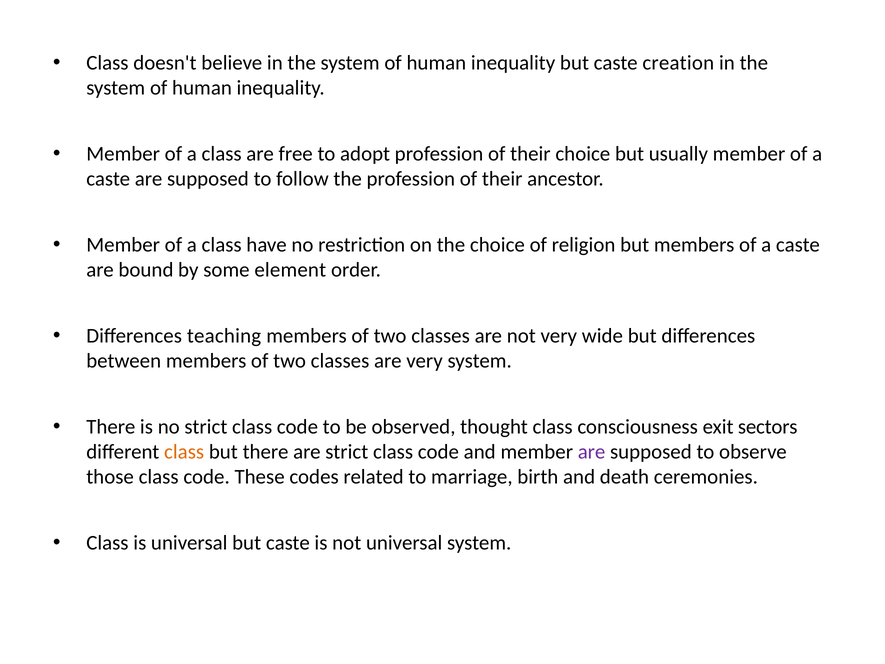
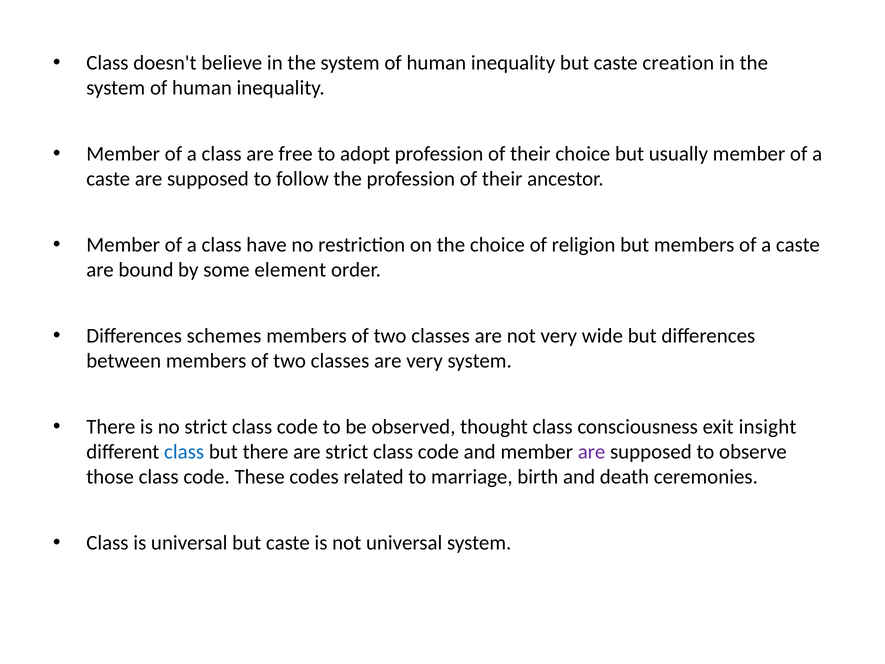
teaching: teaching -> schemes
sectors: sectors -> insight
class at (184, 452) colour: orange -> blue
